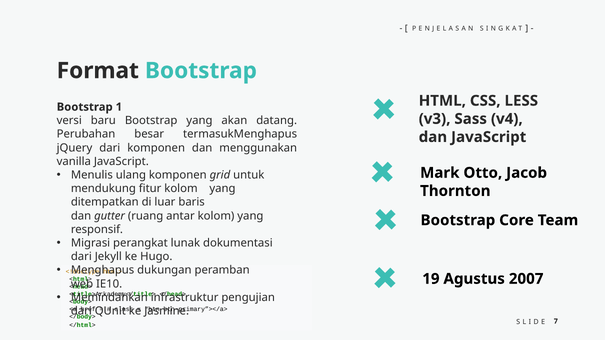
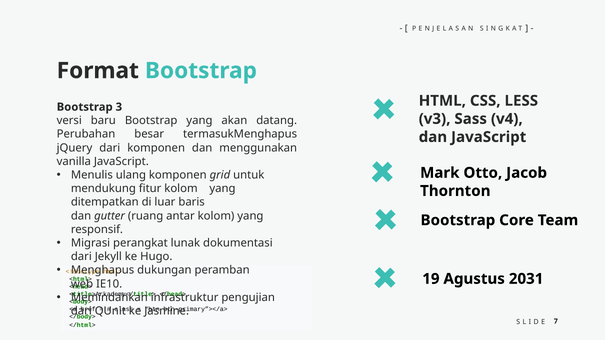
1: 1 -> 3
2007: 2007 -> 2031
